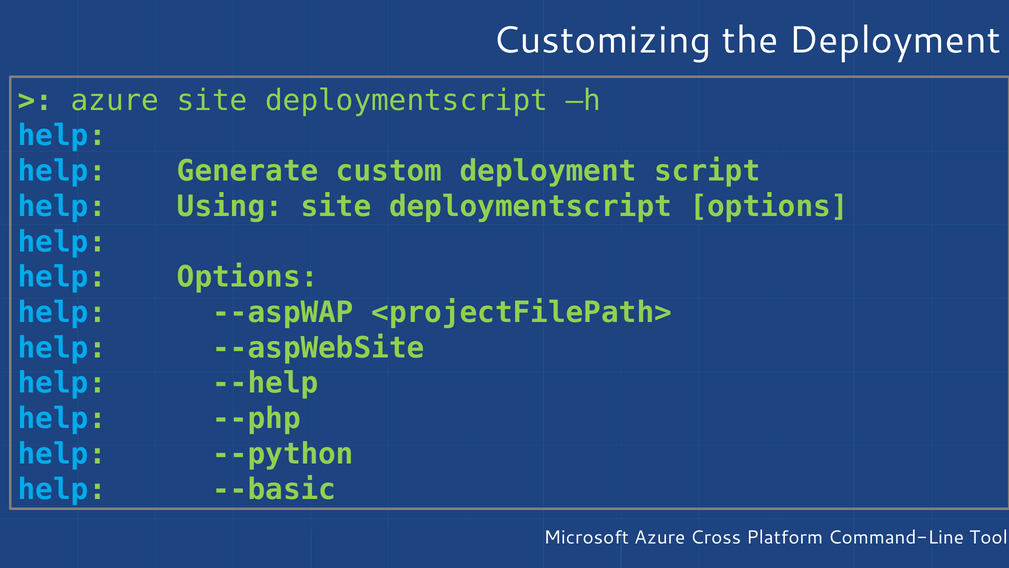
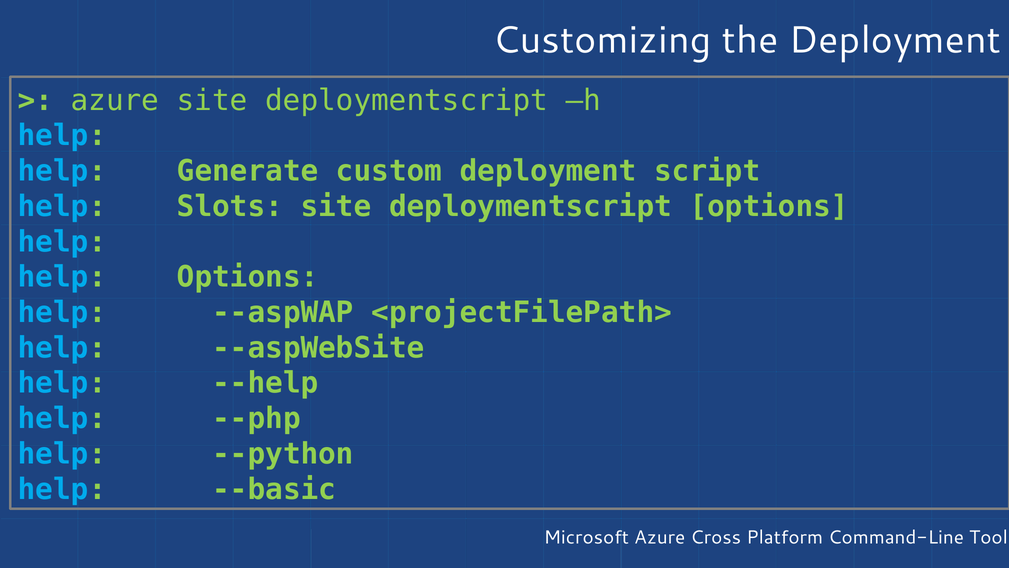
Using: Using -> Slots
